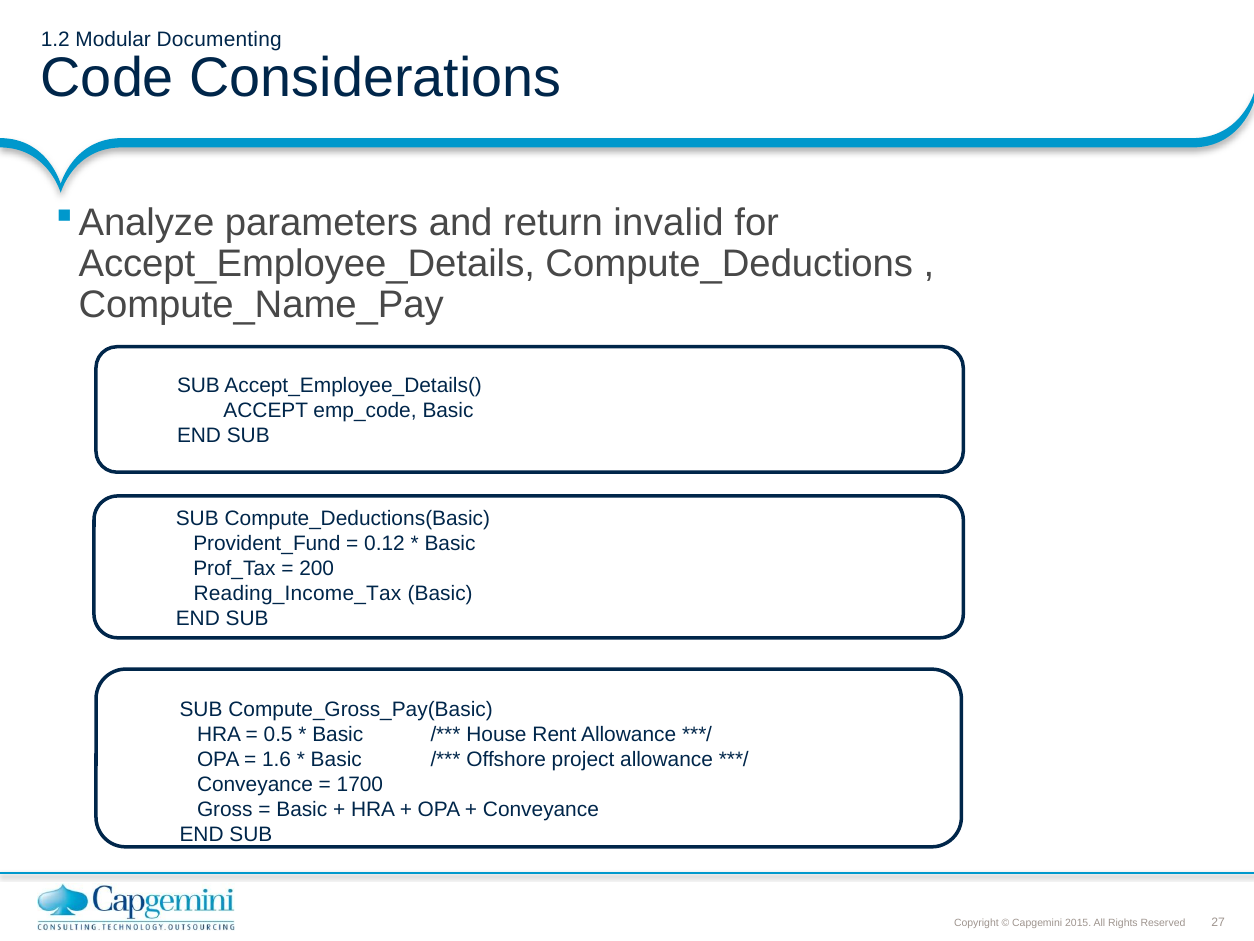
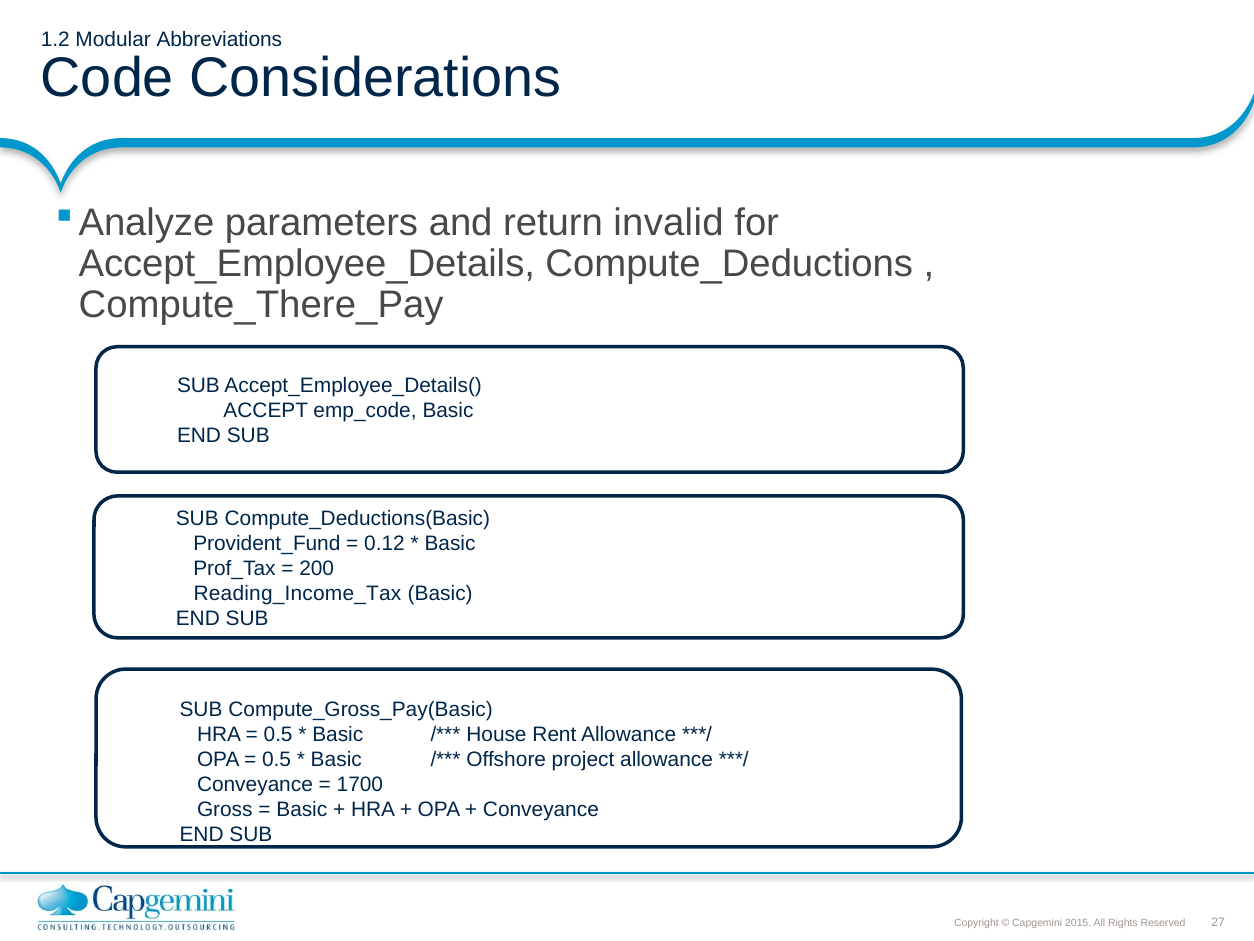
Documenting: Documenting -> Abbreviations
Compute_Name_Pay: Compute_Name_Pay -> Compute_There_Pay
1.6 at (277, 759): 1.6 -> 0.5
